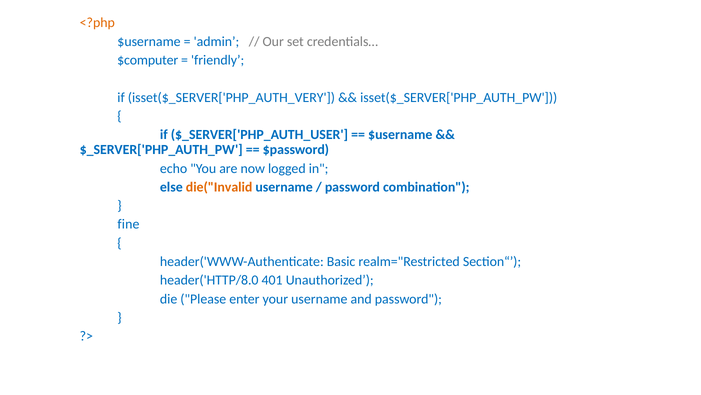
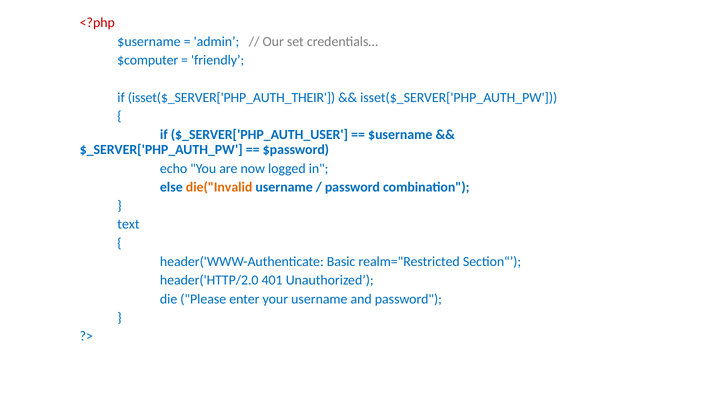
<?php colour: orange -> red
isset($_SERVER['PHP_AUTH_VERY: isset($_SERVER['PHP_AUTH_VERY -> isset($_SERVER['PHP_AUTH_THEIR
fine: fine -> text
header('HTTP/8.0: header('HTTP/8.0 -> header('HTTP/2.0
